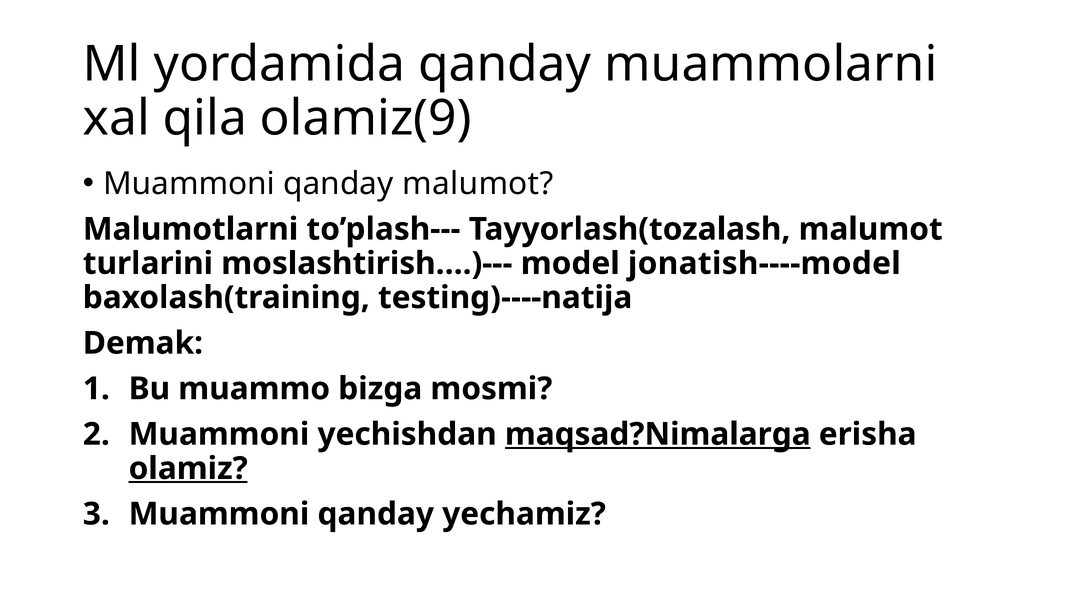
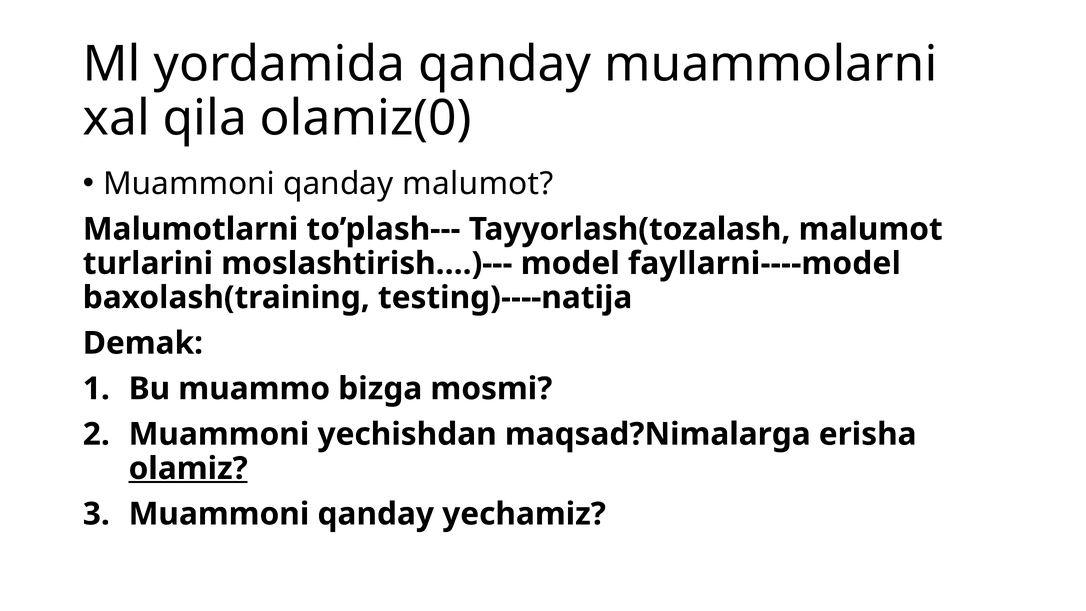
olamiz(9: olamiz(9 -> olamiz(0
jonatish----model: jonatish----model -> fayllarni----model
maqsad?Nimalarga underline: present -> none
